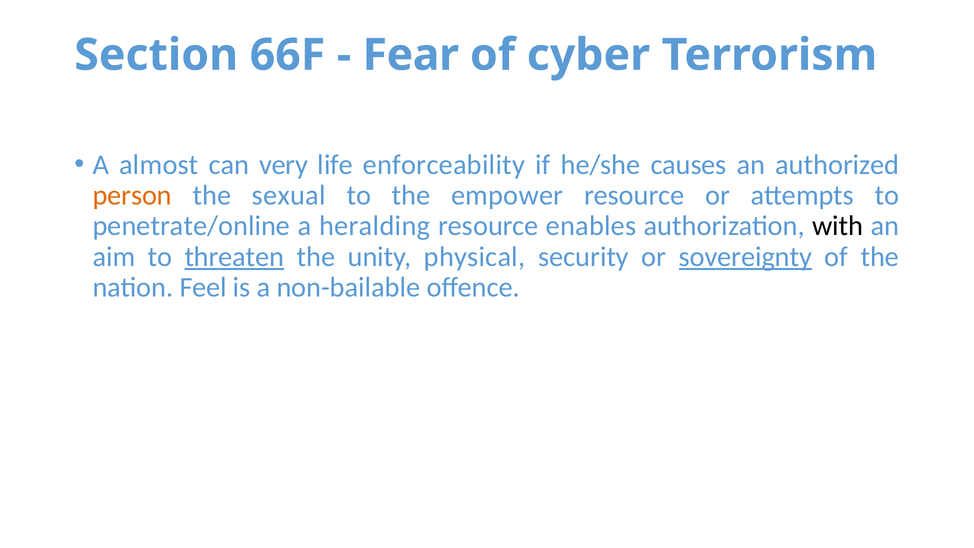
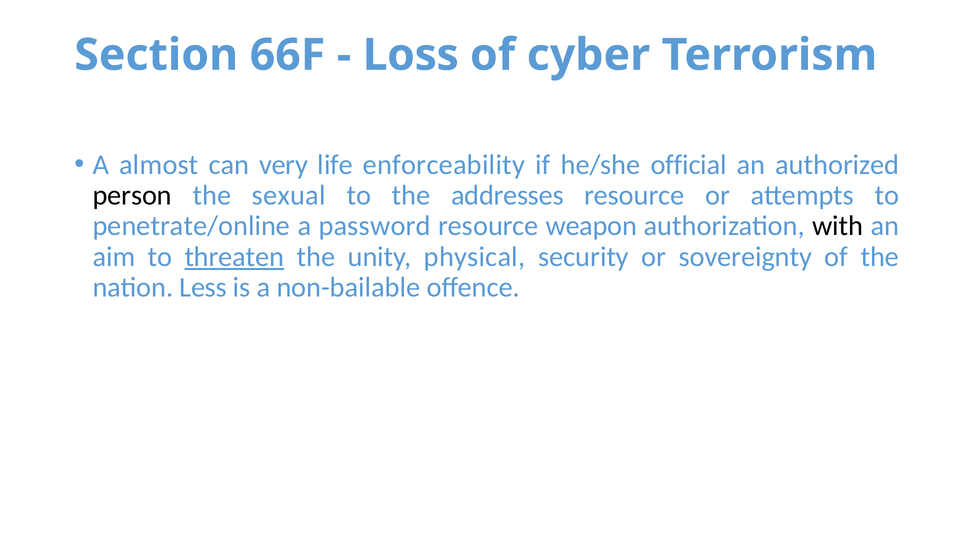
Fear: Fear -> Loss
causes: causes -> official
person colour: orange -> black
empower: empower -> addresses
heralding: heralding -> password
enables: enables -> weapon
sovereignty underline: present -> none
Feel: Feel -> Less
